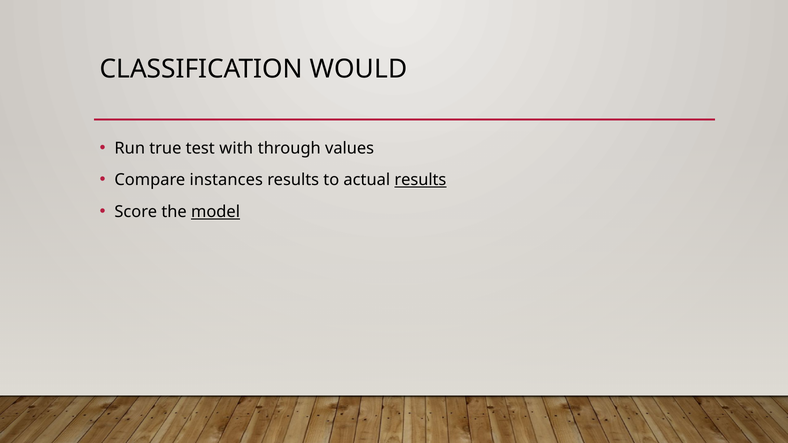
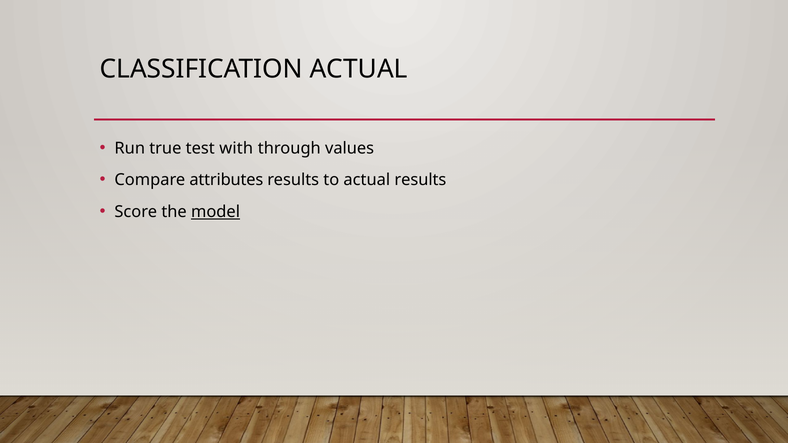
CLASSIFICATION WOULD: WOULD -> ACTUAL
instances: instances -> attributes
results at (420, 180) underline: present -> none
